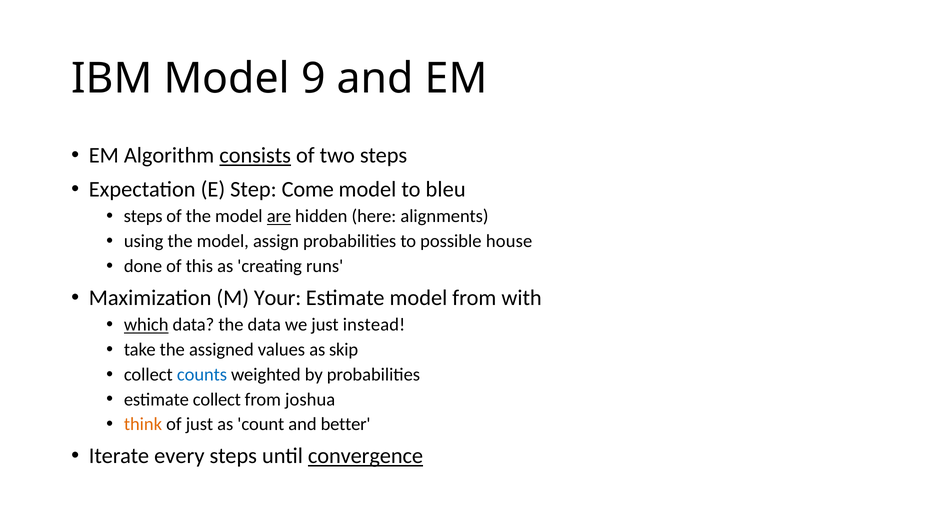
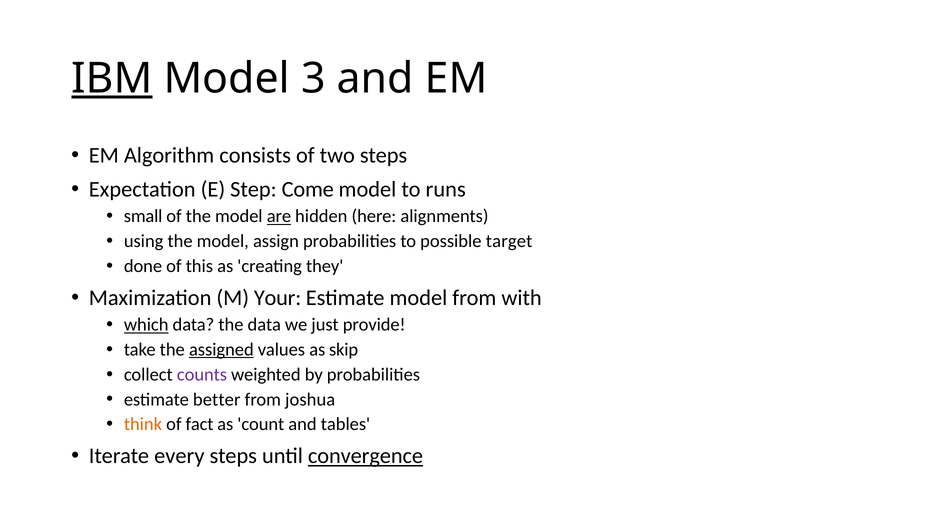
IBM underline: none -> present
9: 9 -> 3
consists underline: present -> none
bleu: bleu -> runs
steps at (143, 216): steps -> small
house: house -> target
runs: runs -> they
instead: instead -> provide
assigned underline: none -> present
counts colour: blue -> purple
estimate collect: collect -> better
of just: just -> fact
better: better -> tables
